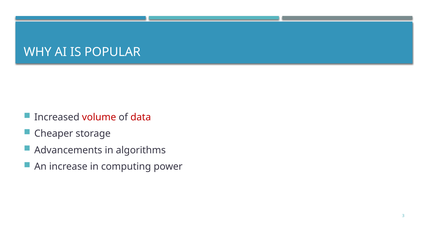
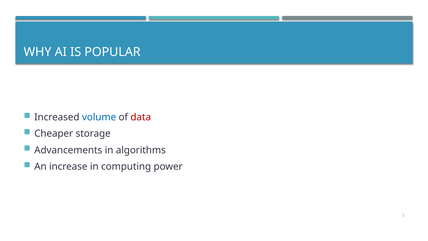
volume colour: red -> blue
